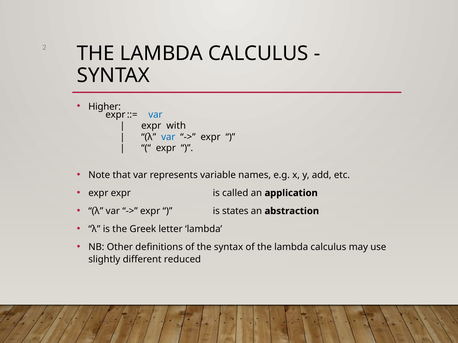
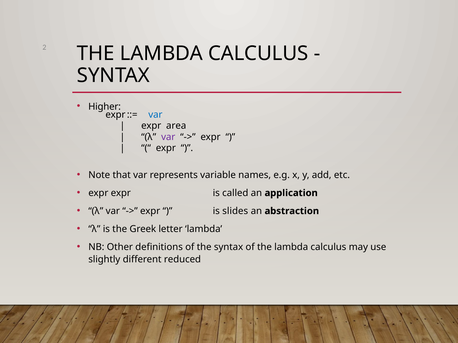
with: with -> area
var at (168, 137) colour: blue -> purple
states: states -> slides
